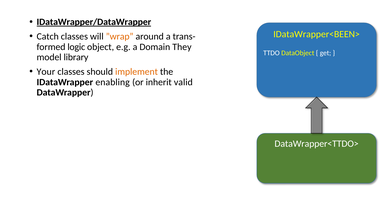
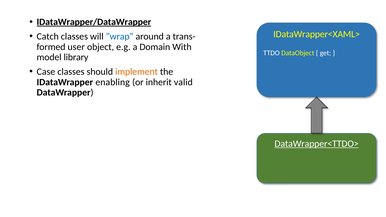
IDataWrapper<BEEN>: IDataWrapper<BEEN> -> IDataWrapper<XAML>
”wrap colour: orange -> blue
logic: logic -> user
They: They -> With
Your: Your -> Case
DataWrapper<TTDO> underline: none -> present
